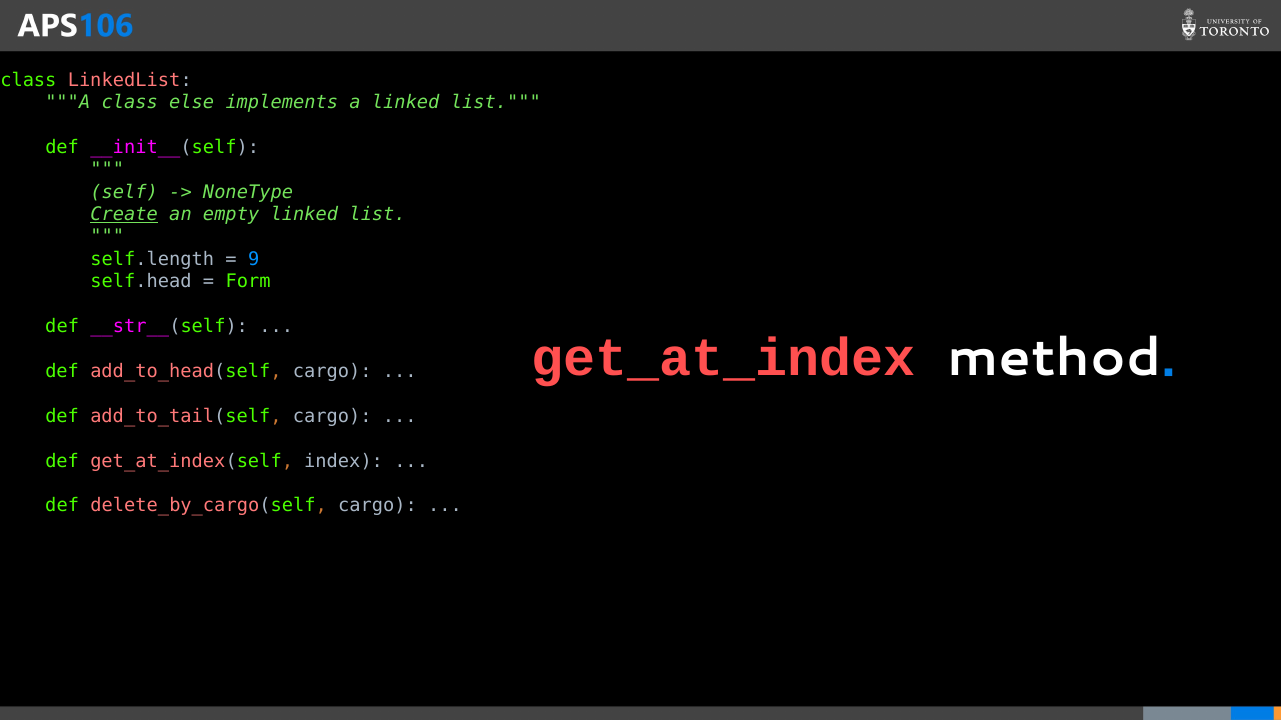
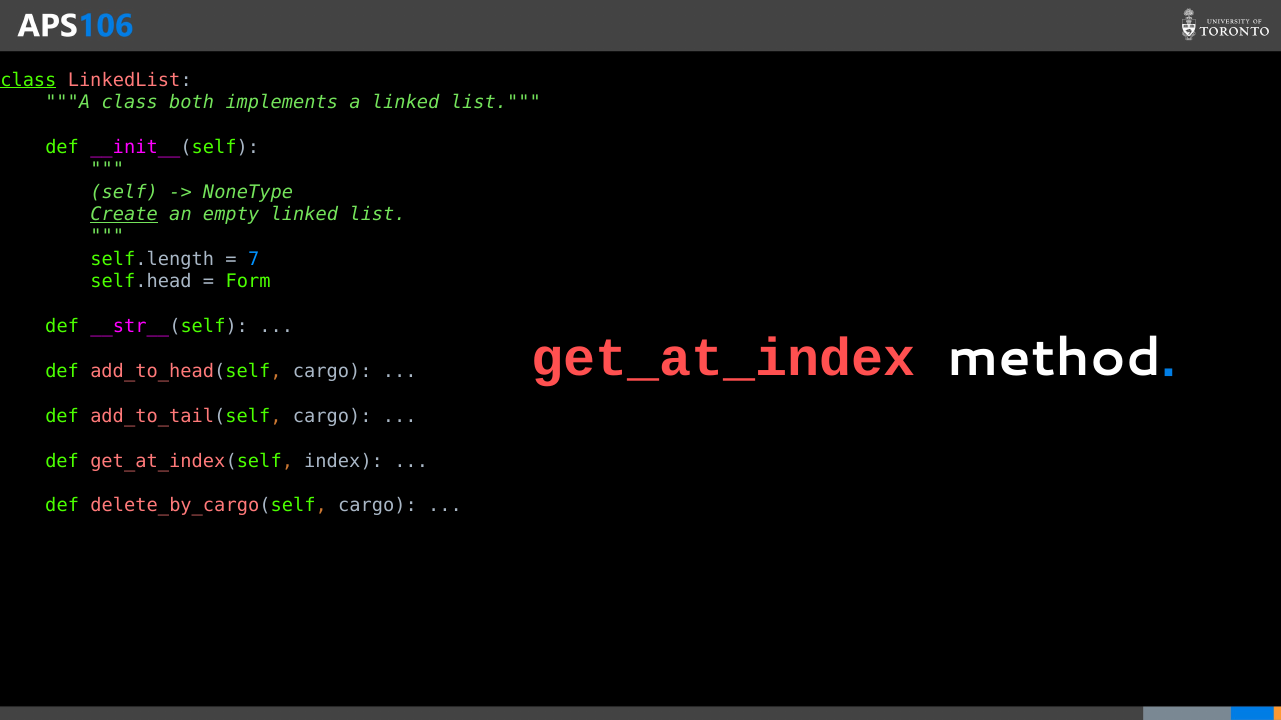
class at (28, 80) underline: none -> present
else: else -> both
9: 9 -> 7
